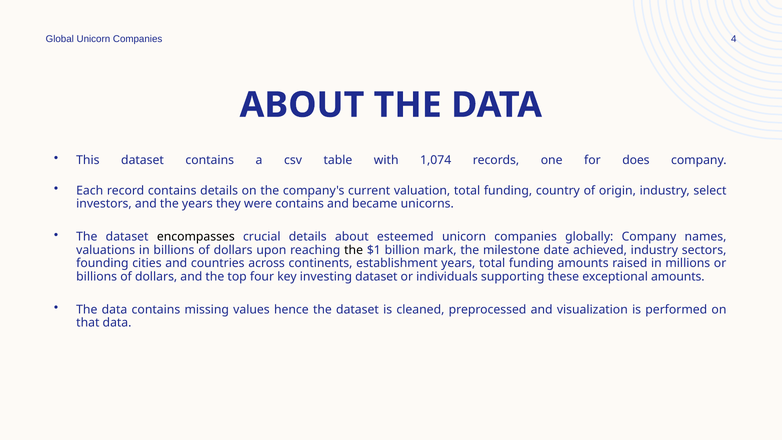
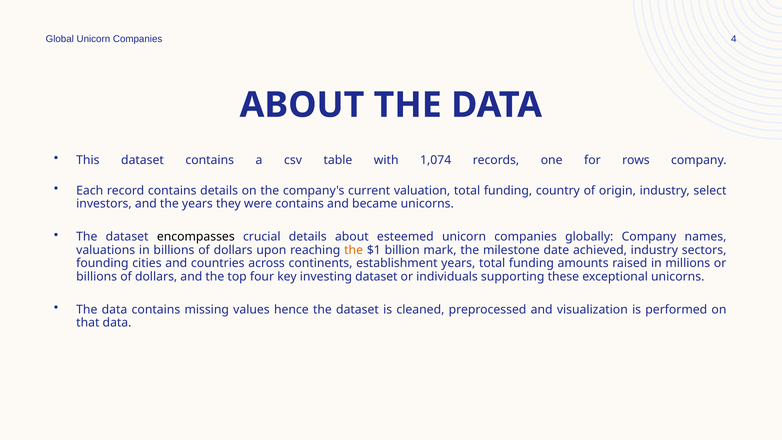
does: does -> rows
the at (354, 250) colour: black -> orange
exceptional amounts: amounts -> unicorns
